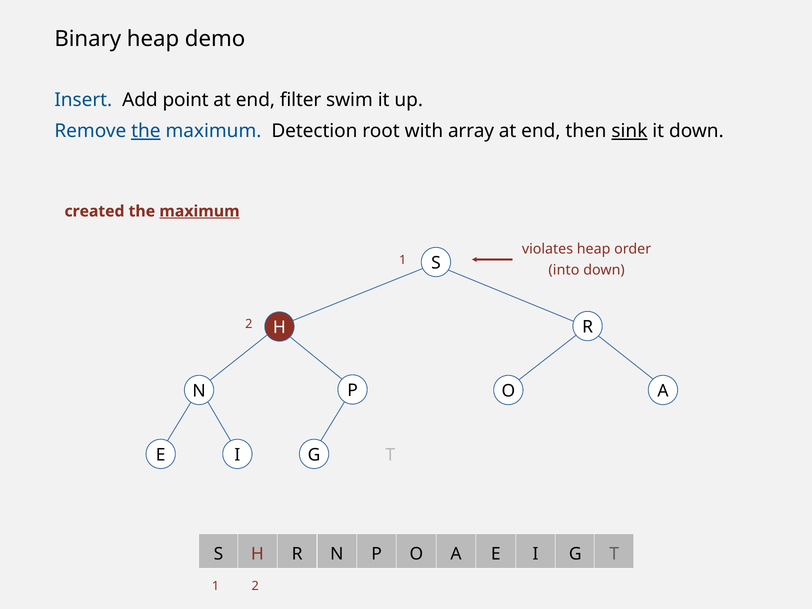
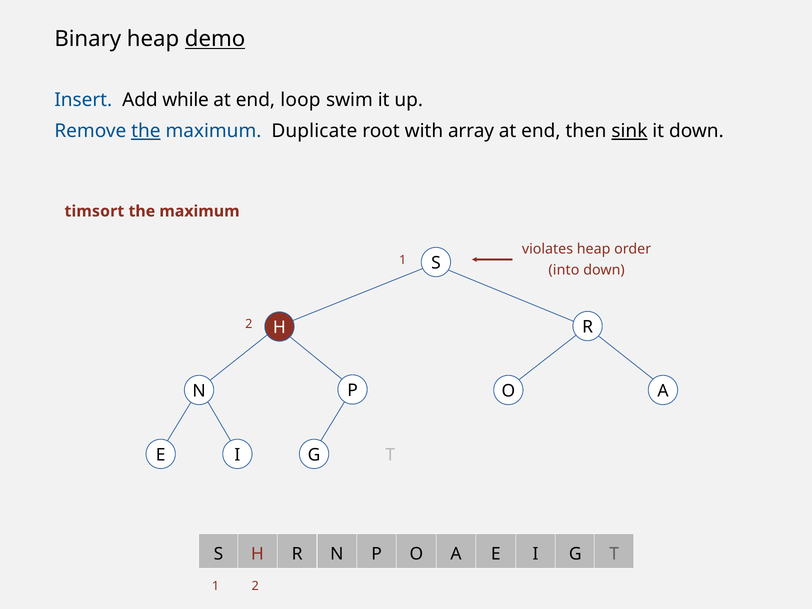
demo underline: none -> present
point: point -> while
filter: filter -> loop
Detection: Detection -> Duplicate
created: created -> timsort
maximum at (199, 211) underline: present -> none
